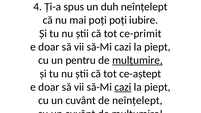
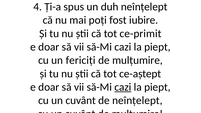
poți poți: poți -> fost
pentru: pentru -> fericiți
mulțumire at (137, 60) underline: present -> none
